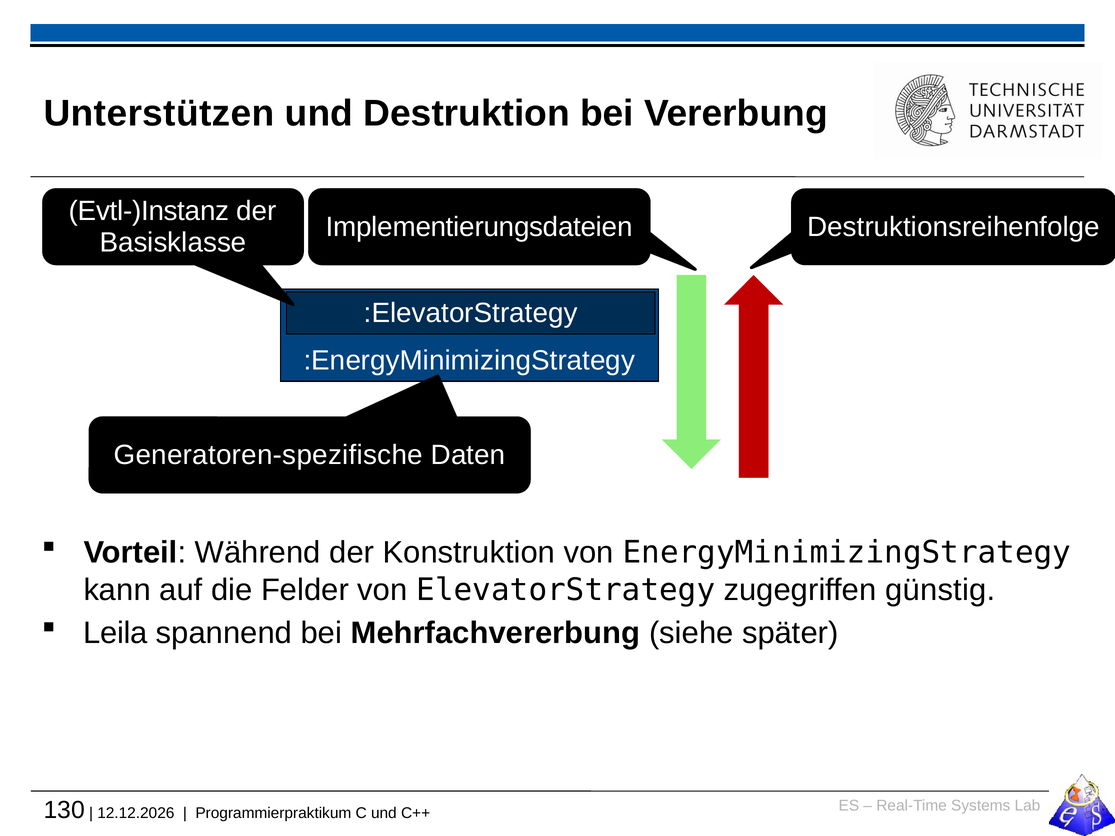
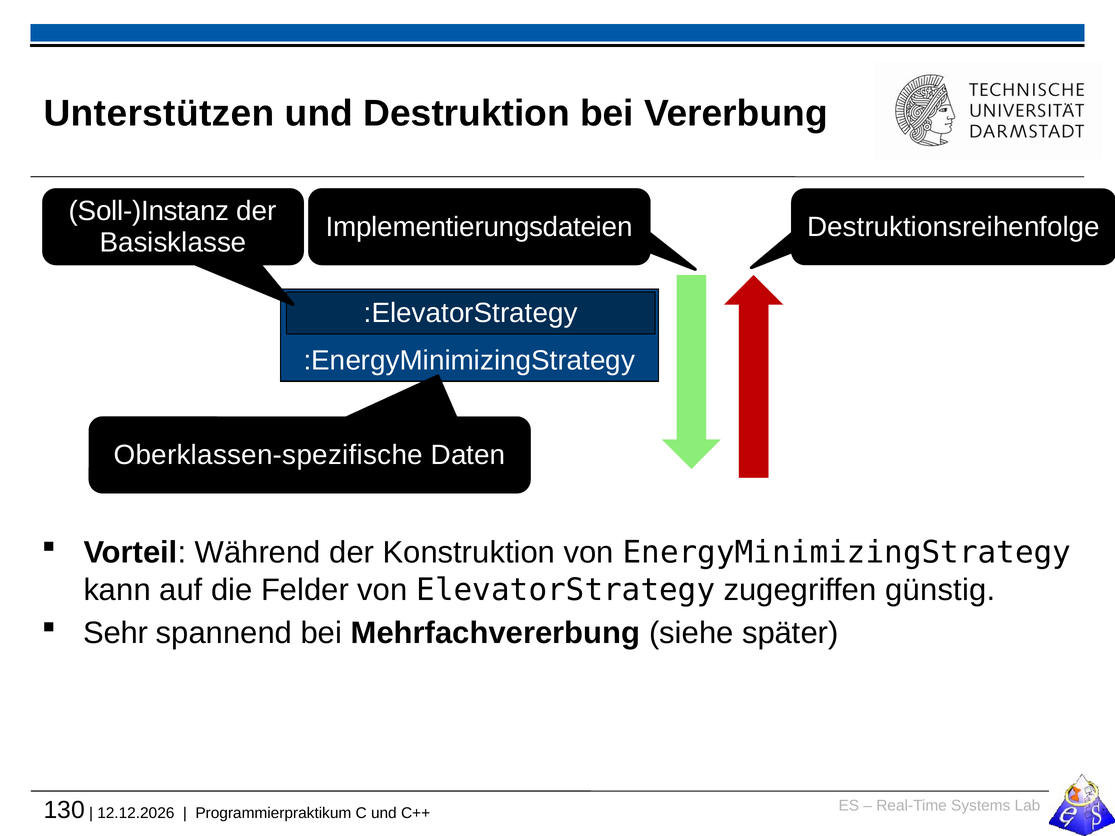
Evtl-)Instanz: Evtl-)Instanz -> Soll-)Instanz
Generatoren-spezifische: Generatoren-spezifische -> Oberklassen-spezifische
Leila: Leila -> Sehr
